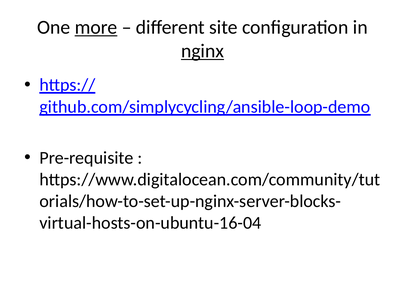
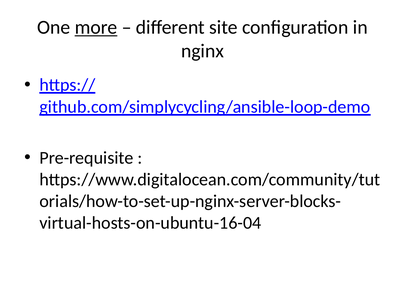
nginx underline: present -> none
